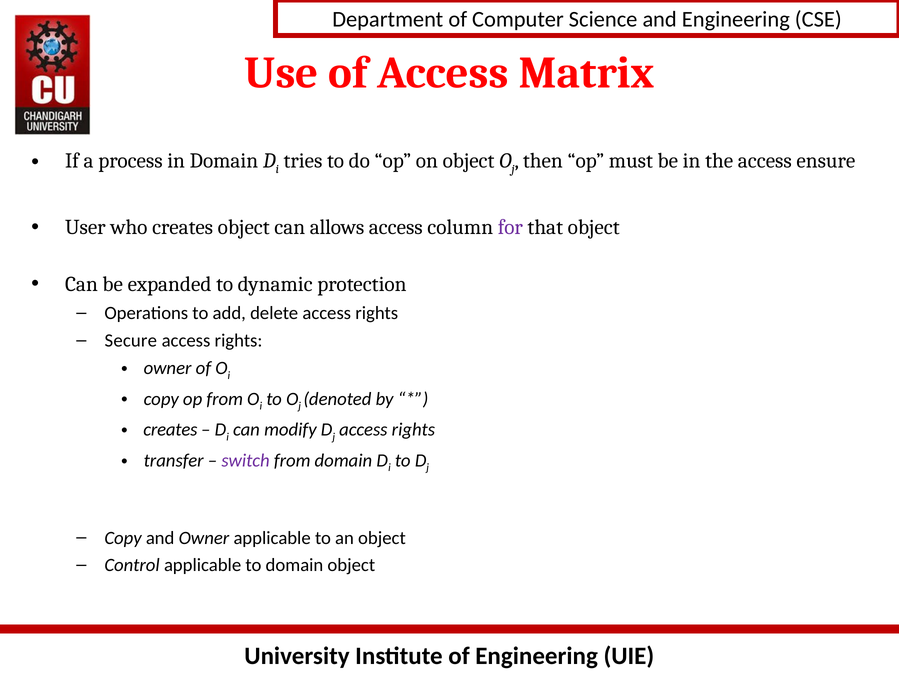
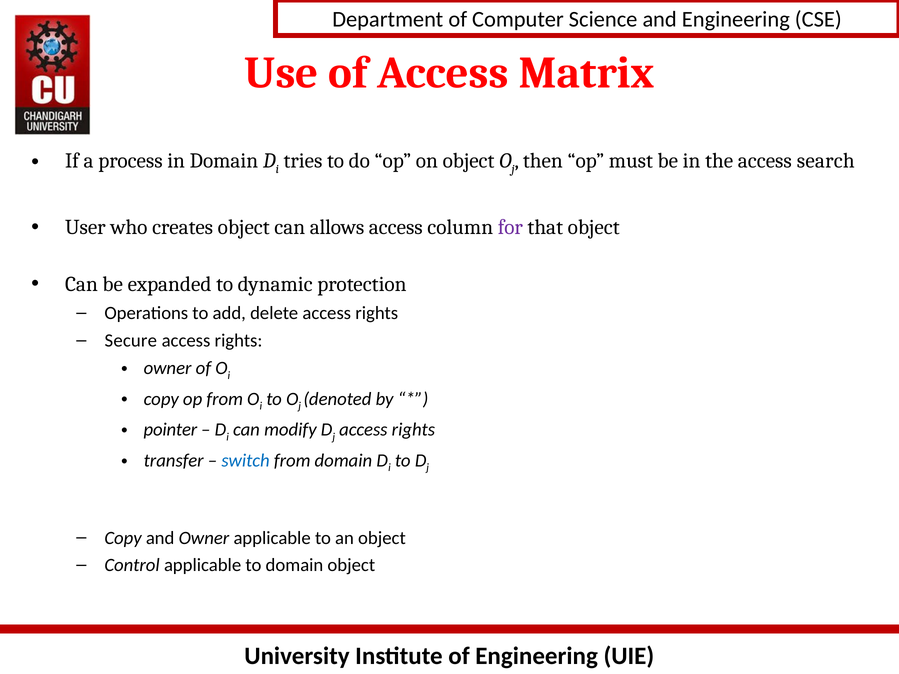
ensure: ensure -> search
creates at (170, 430): creates -> pointer
switch colour: purple -> blue
